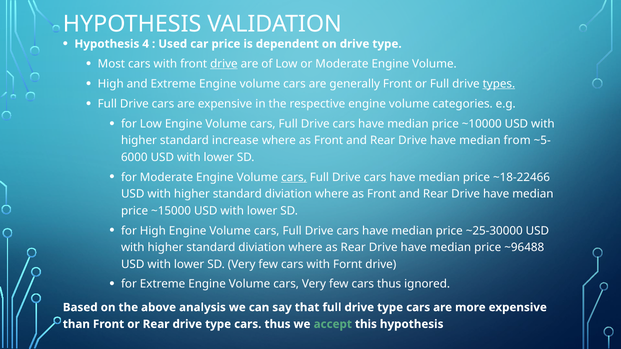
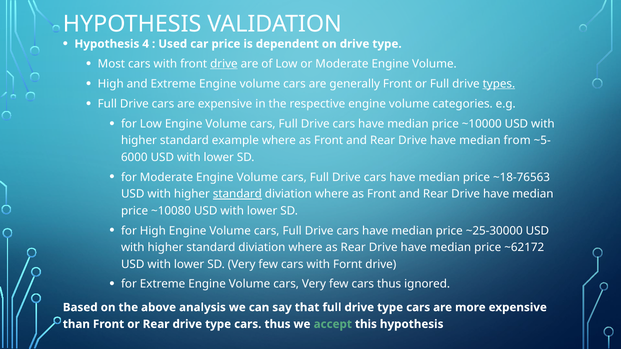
increase: increase -> example
cars at (294, 177) underline: present -> none
~18-22466: ~18-22466 -> ~18-76563
standard at (237, 194) underline: none -> present
~15000: ~15000 -> ~10080
~96488: ~96488 -> ~62172
